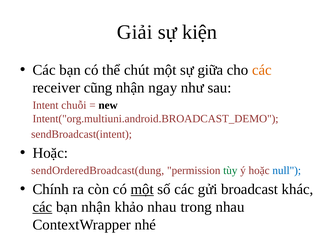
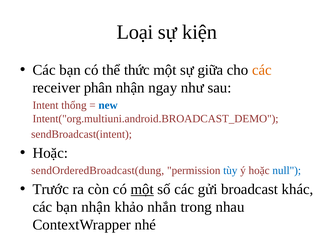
Giải: Giải -> Loại
chút: chút -> thức
cũng: cũng -> phân
chuỗi: chuỗi -> thổng
new colour: black -> blue
tùy colour: green -> blue
Chính: Chính -> Trước
các at (42, 207) underline: present -> none
khảo nhau: nhau -> nhắn
